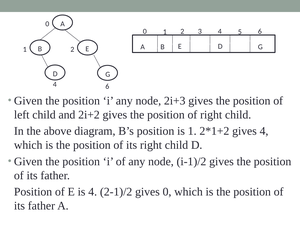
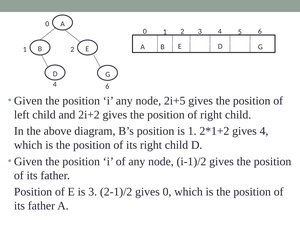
2i+3: 2i+3 -> 2i+5
is 4: 4 -> 3
